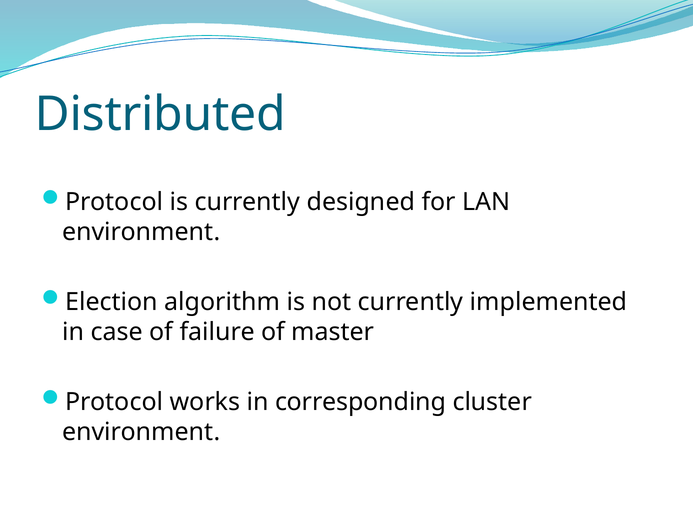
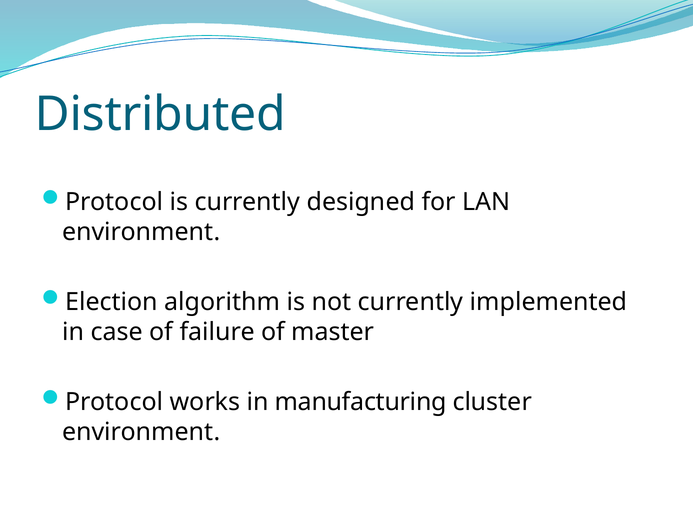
corresponding: corresponding -> manufacturing
